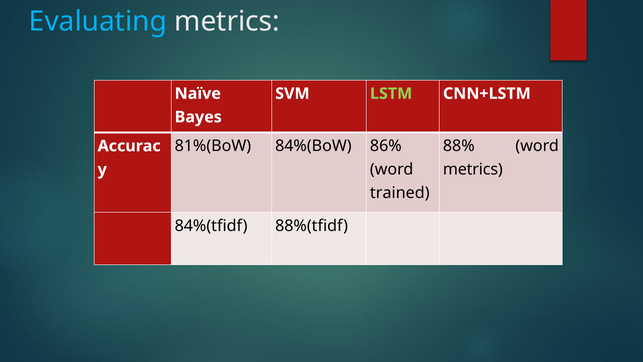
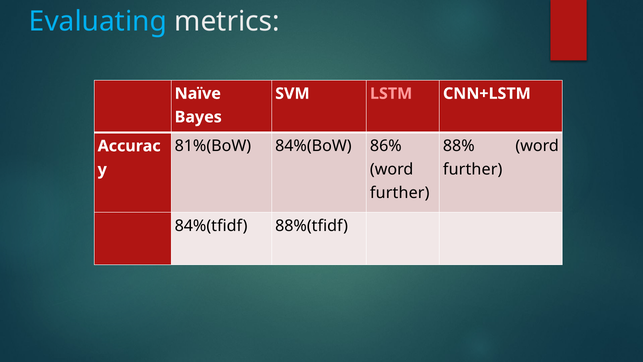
LSTM colour: light green -> pink
metrics at (473, 169): metrics -> further
trained at (400, 193): trained -> further
